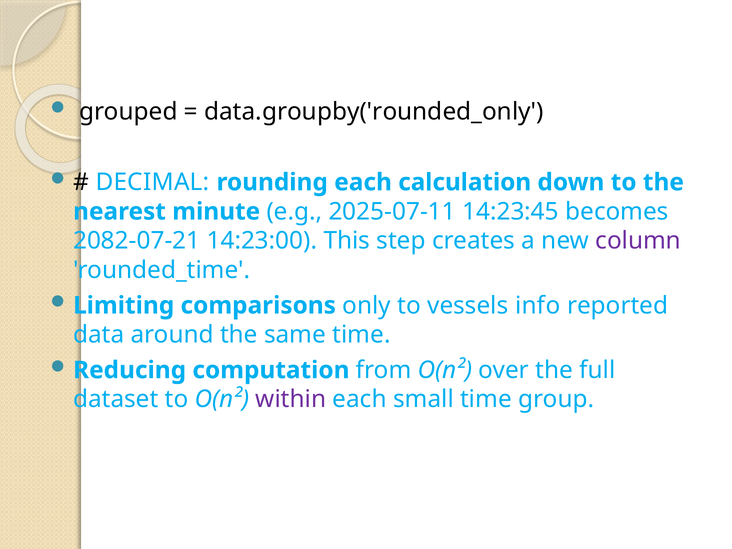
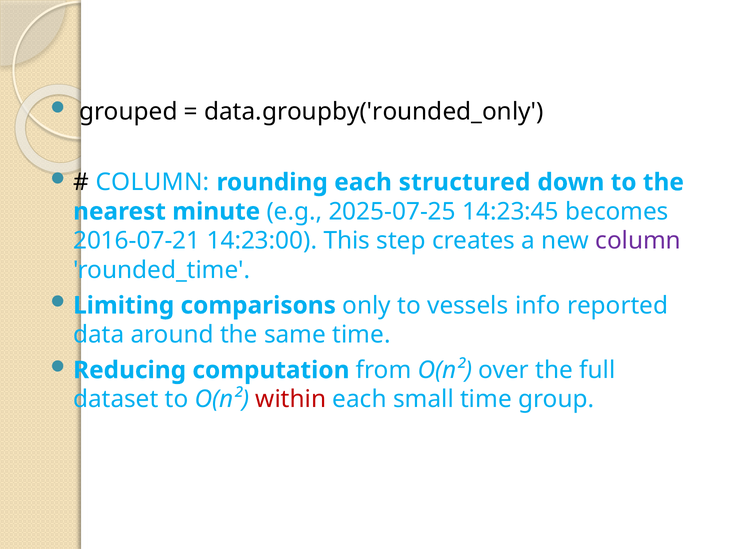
DECIMAL at (153, 182): DECIMAL -> COLUMN
calculation: calculation -> structured
2025-07-11: 2025-07-11 -> 2025-07-25
2082-07-21: 2082-07-21 -> 2016-07-21
within colour: purple -> red
